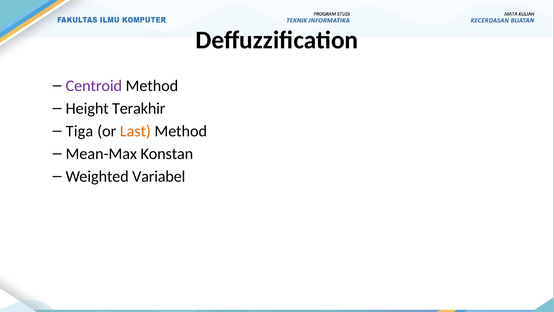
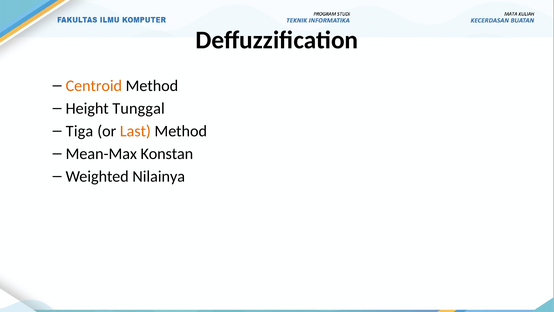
Centroid colour: purple -> orange
Terakhir: Terakhir -> Tunggal
Variabel: Variabel -> Nilainya
